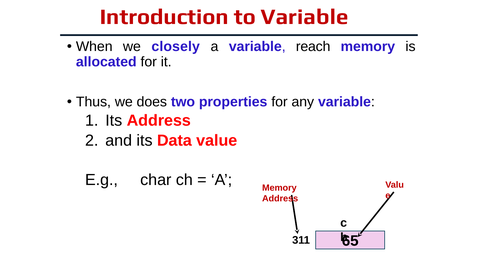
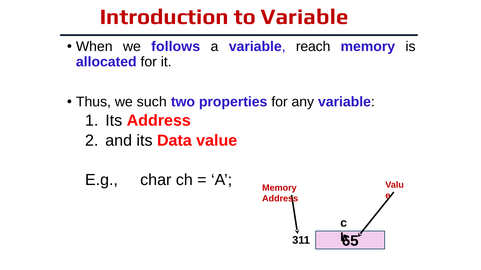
closely: closely -> follows
does: does -> such
